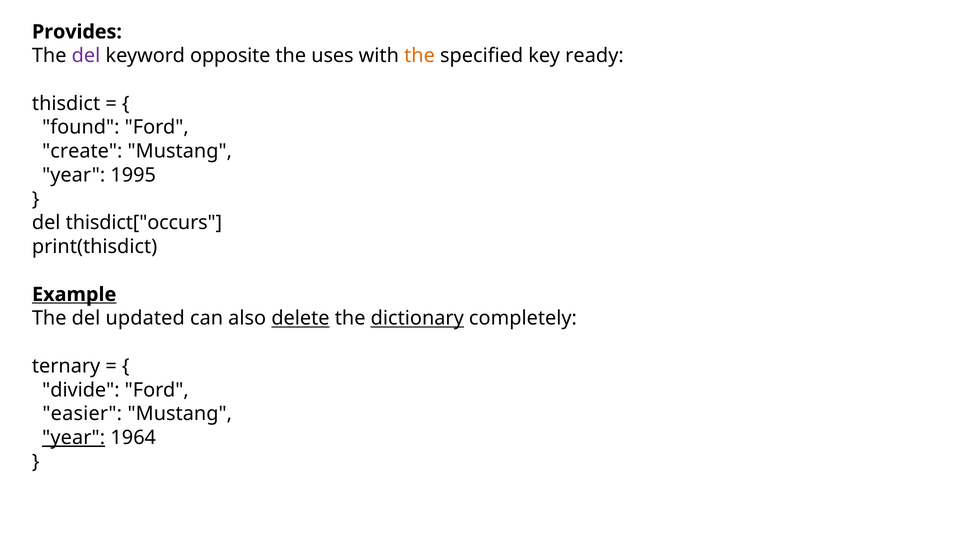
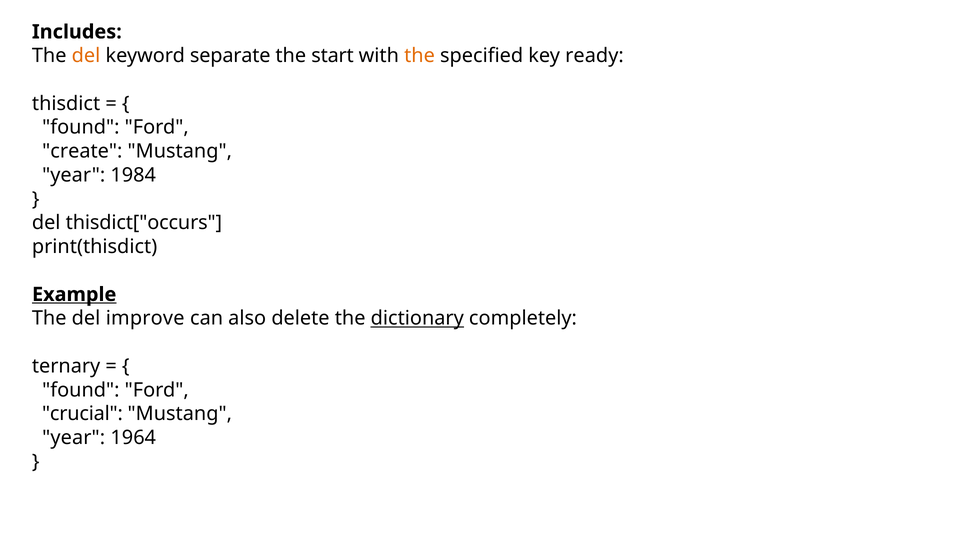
Provides: Provides -> Includes
del at (86, 56) colour: purple -> orange
opposite: opposite -> separate
uses: uses -> start
1995: 1995 -> 1984
updated: updated -> improve
delete underline: present -> none
divide at (81, 390): divide -> found
easier: easier -> crucial
year at (74, 437) underline: present -> none
